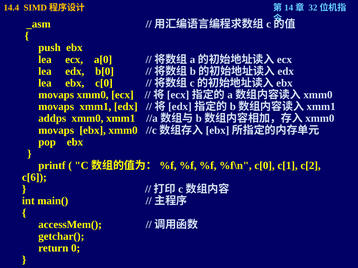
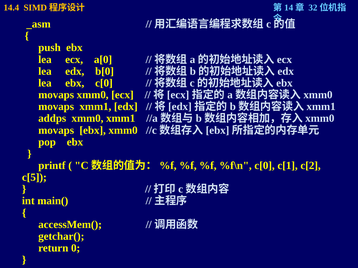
c[6: c[6 -> c[5
